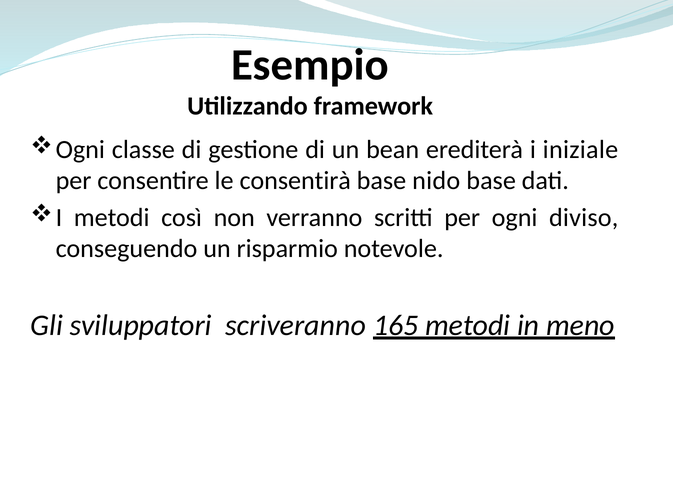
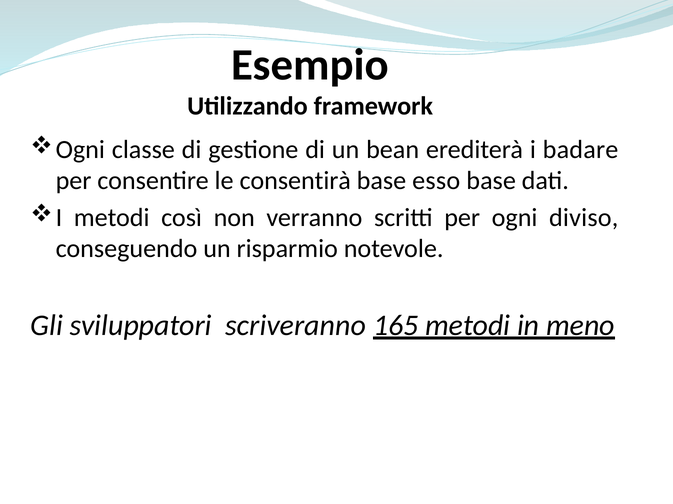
iniziale: iniziale -> badare
nido: nido -> esso
